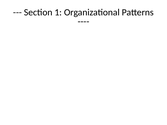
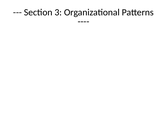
1: 1 -> 3
